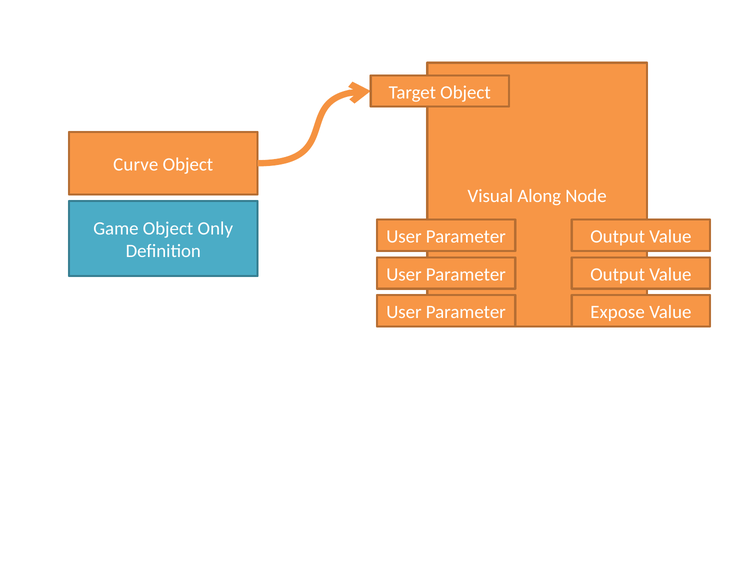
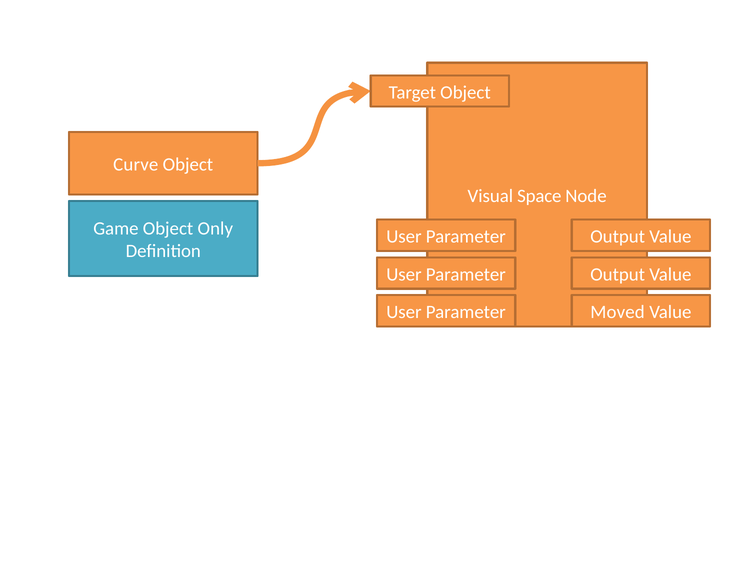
Along: Along -> Space
Expose: Expose -> Moved
